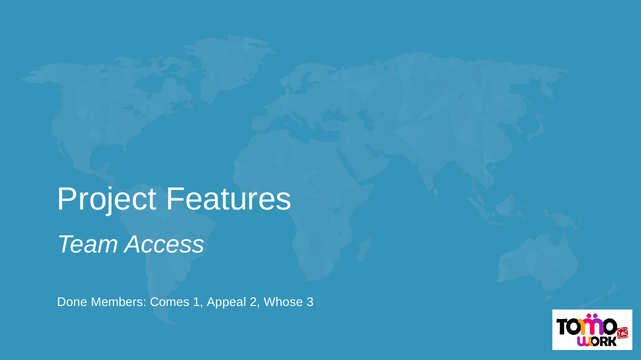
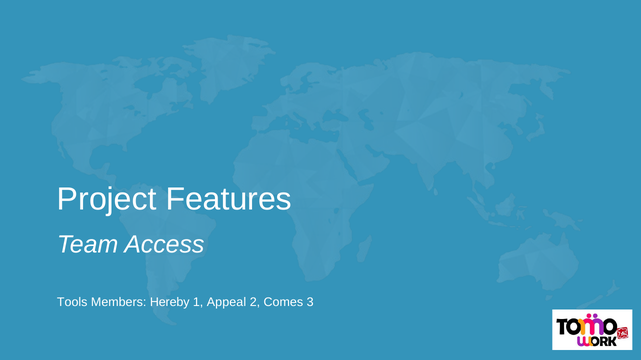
Done: Done -> Tools
Comes: Comes -> Hereby
Whose: Whose -> Comes
